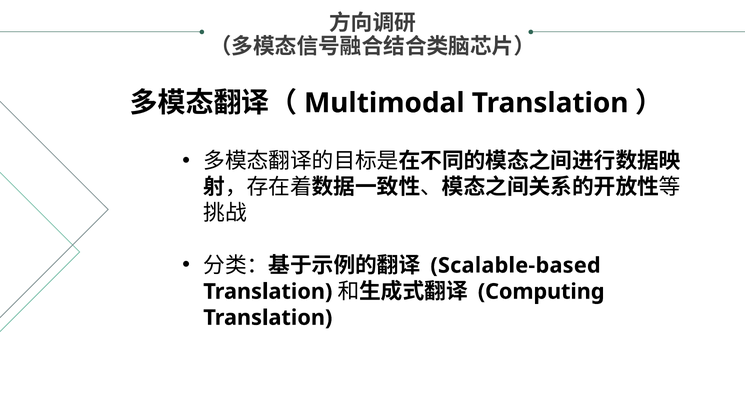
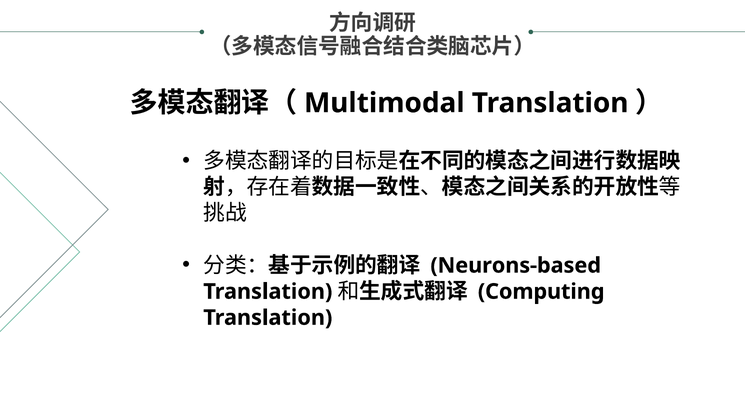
Scalable-based: Scalable-based -> Neurons-based
